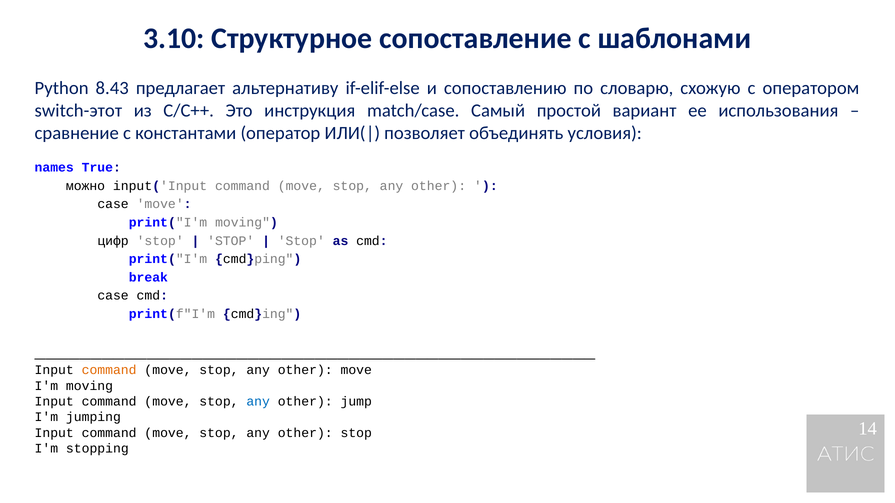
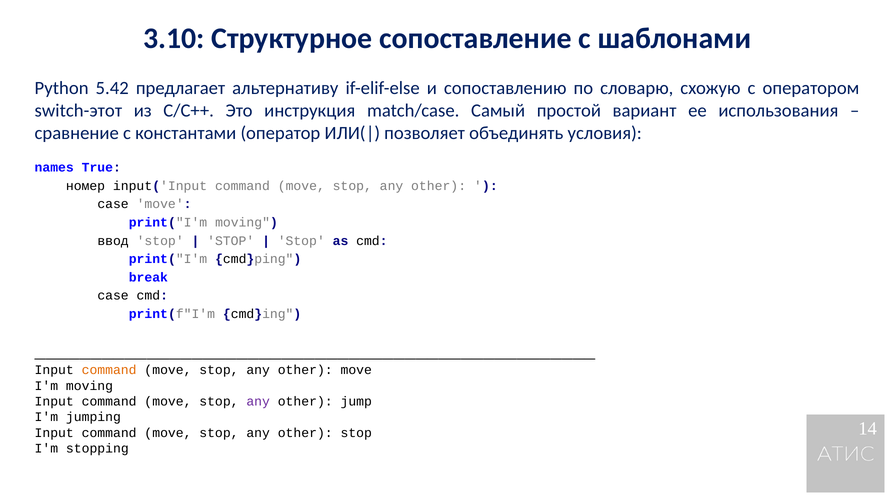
8.43: 8.43 -> 5.42
можно: можно -> номер
цифр: цифр -> ввод
any at (258, 402) colour: blue -> purple
